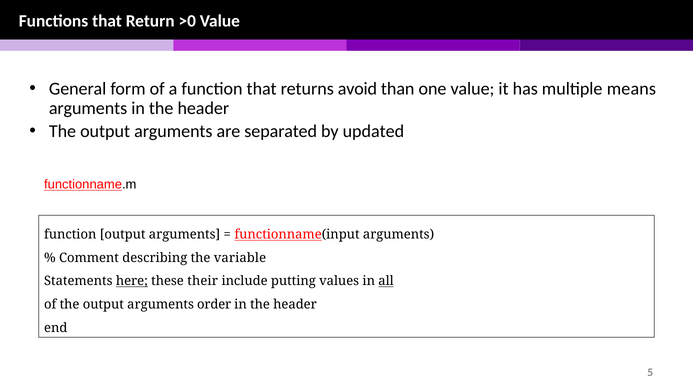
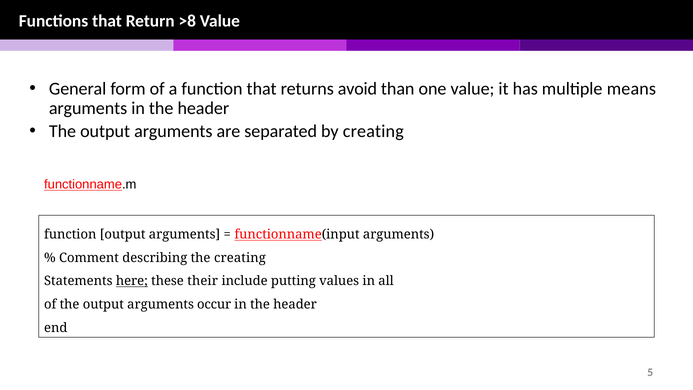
>0: >0 -> >8
by updated: updated -> creating
the variable: variable -> creating
all underline: present -> none
order: order -> occur
